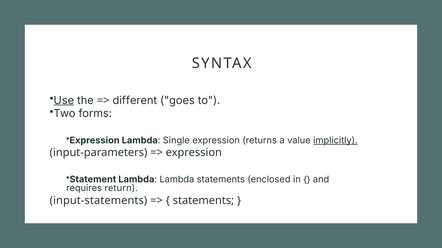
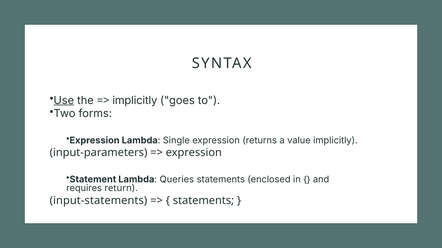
different at (135, 101): different -> implicitly
implicitly at (335, 141) underline: present -> none
Lambda Lambda: Lambda -> Queries
